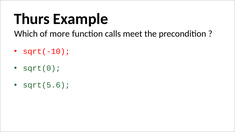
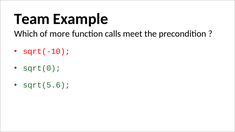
Thurs: Thurs -> Team
